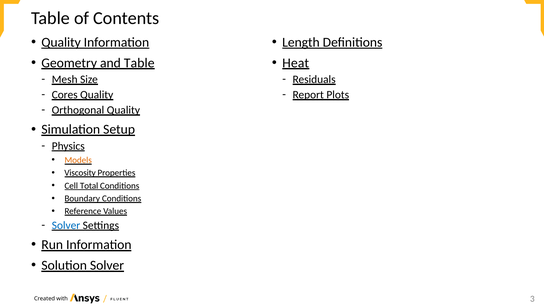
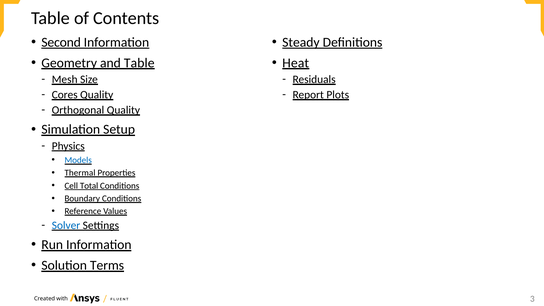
Quality at (61, 42): Quality -> Second
Length: Length -> Steady
Models colour: orange -> blue
Viscosity: Viscosity -> Thermal
Solution Solver: Solver -> Terms
